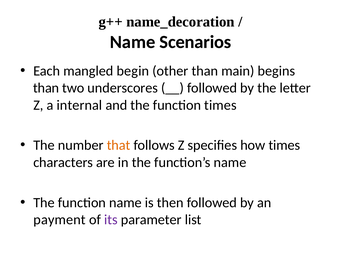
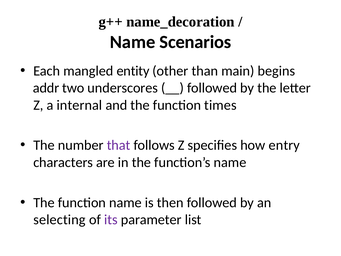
begin: begin -> entity
than at (46, 88): than -> addr
that colour: orange -> purple
how times: times -> entry
payment: payment -> selecting
